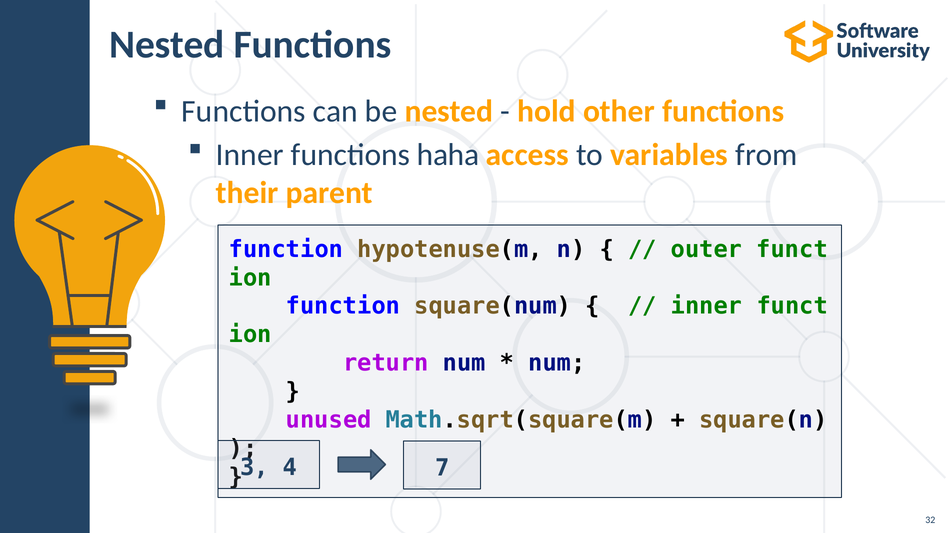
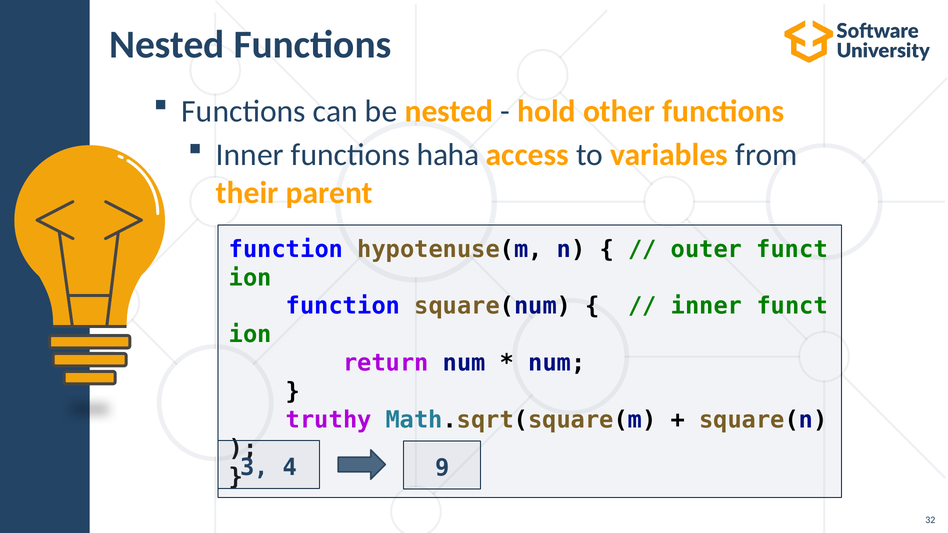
unused: unused -> truthy
7: 7 -> 9
